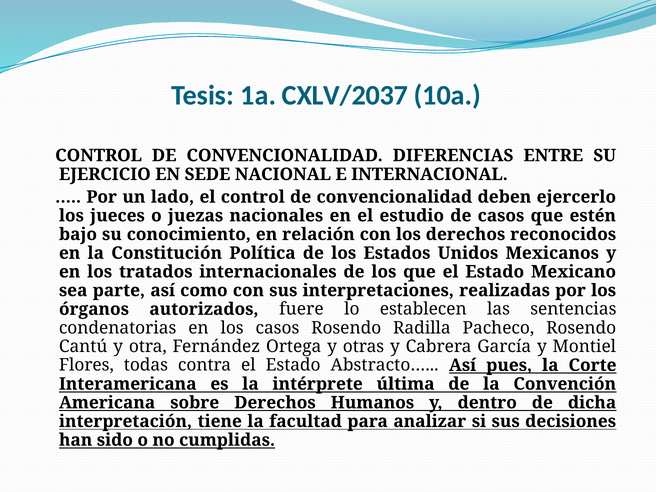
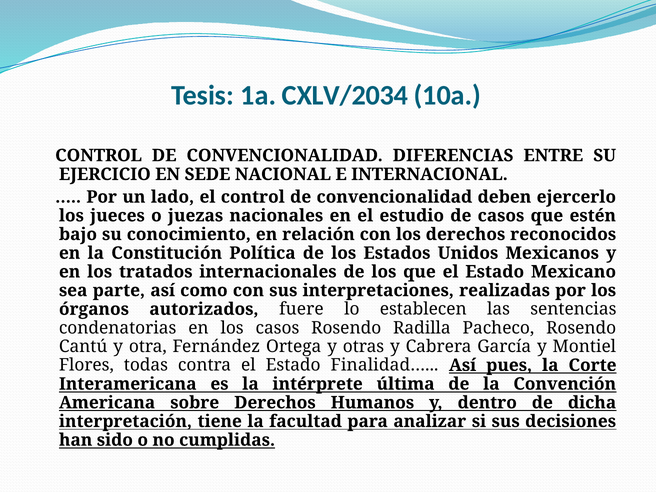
CXLV/2037: CXLV/2037 -> CXLV/2034
Abstracto…: Abstracto… -> Finalidad…
